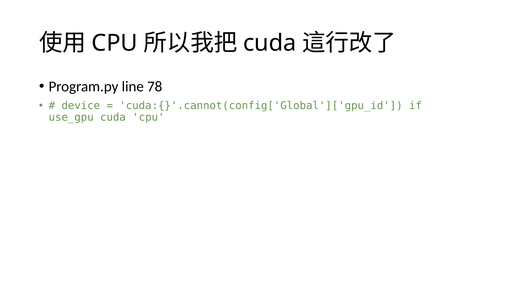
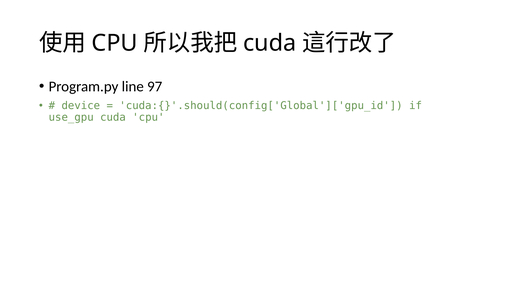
78: 78 -> 97
cuda:{}'.cannot(config['Global']['gpu_id: cuda:{}'.cannot(config['Global']['gpu_id -> cuda:{}'.should(config['Global']['gpu_id
